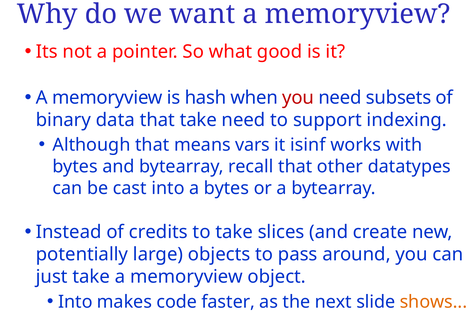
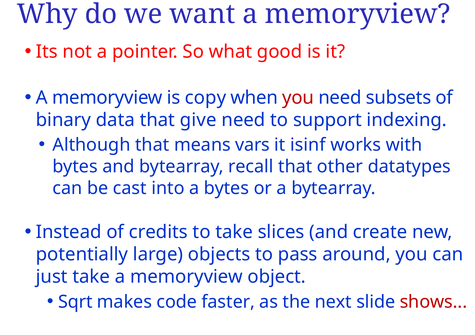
hash: hash -> copy
that take: take -> give
Into at (75, 301): Into -> Sqrt
shows colour: orange -> red
